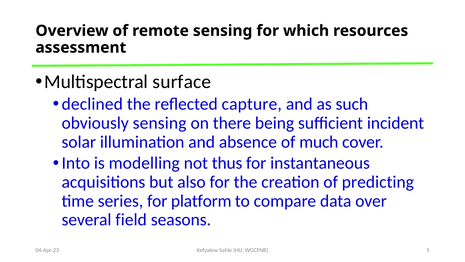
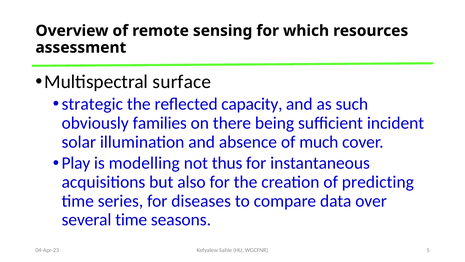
declined: declined -> strategic
capture: capture -> capacity
obviously sensing: sensing -> families
Into: Into -> Play
platform: platform -> diseases
several field: field -> time
